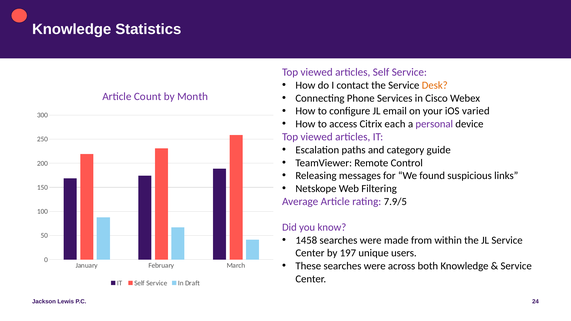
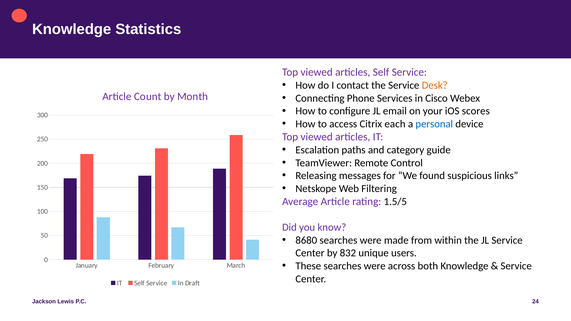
varied: varied -> scores
personal colour: purple -> blue
7.9/5: 7.9/5 -> 1.5/5
1458: 1458 -> 8680
197: 197 -> 832
